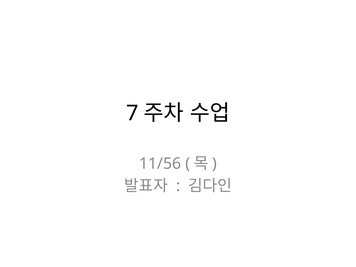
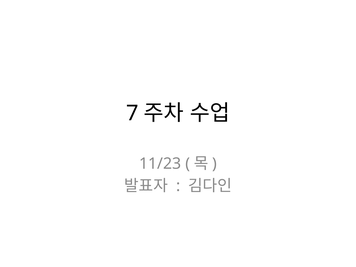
11/56: 11/56 -> 11/23
